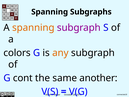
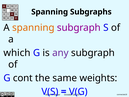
colors: colors -> which
any colour: orange -> purple
another: another -> weights
